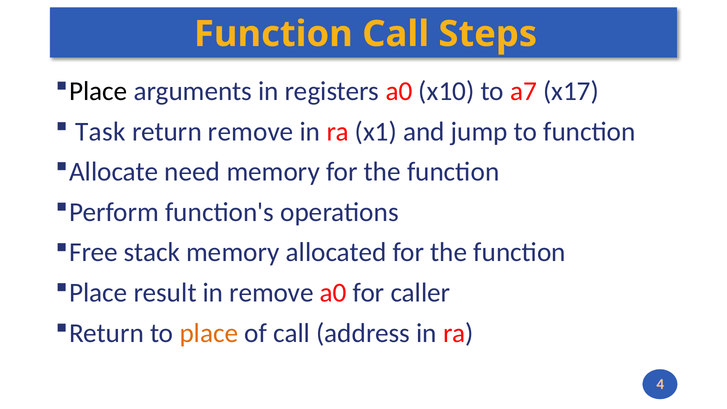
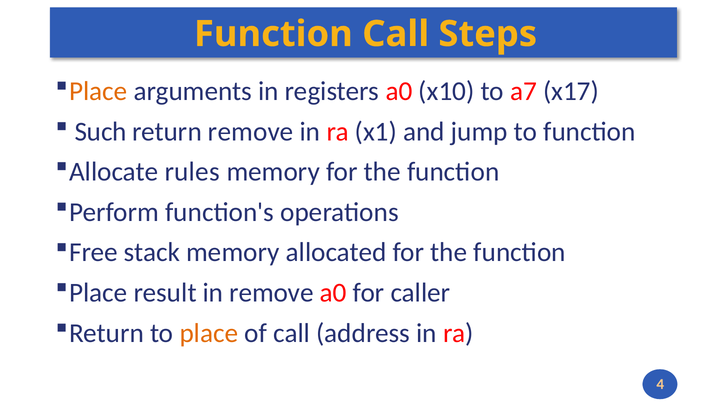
Place at (98, 91) colour: black -> orange
Task: Task -> Such
need: need -> rules
